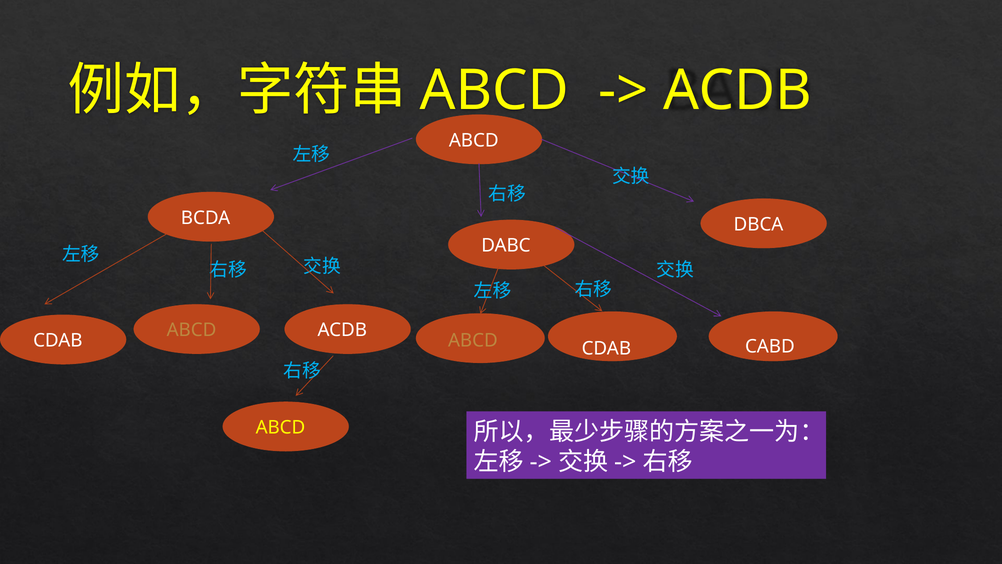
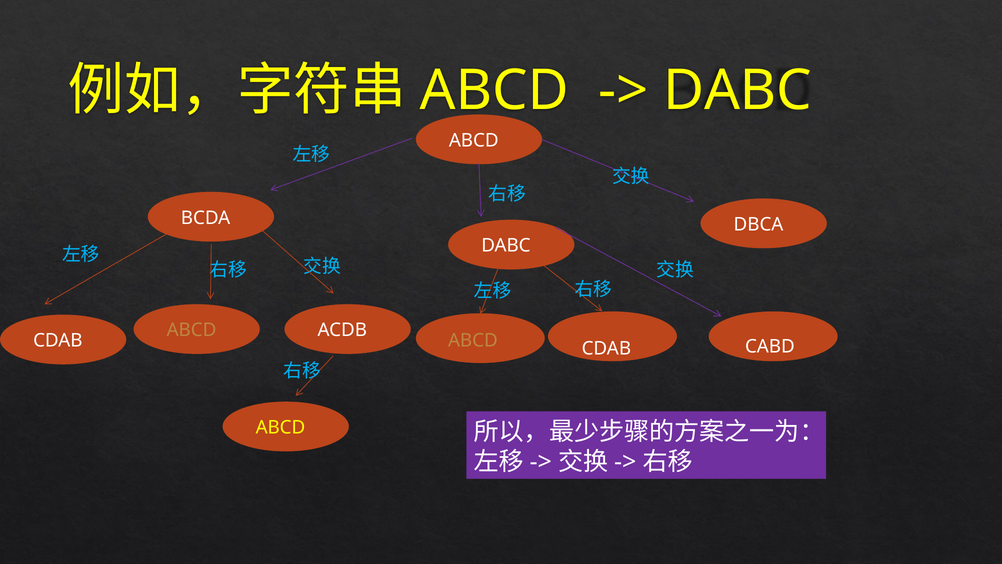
ACDB at (738, 90): ACDB -> DABC
